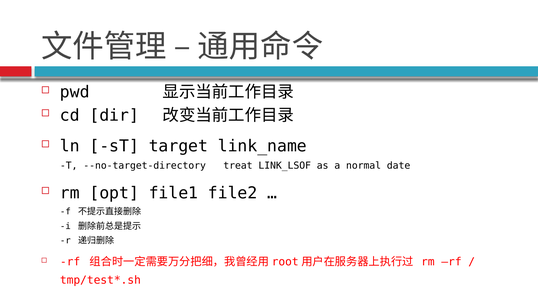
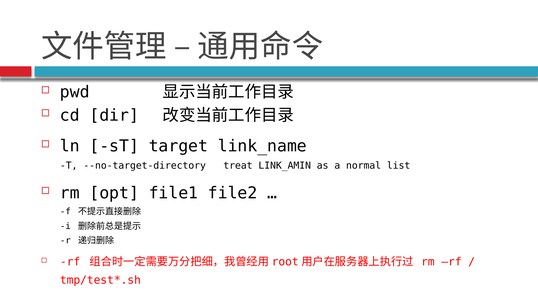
LINK_LSOF: LINK_LSOF -> LINK_AMIN
date: date -> list
